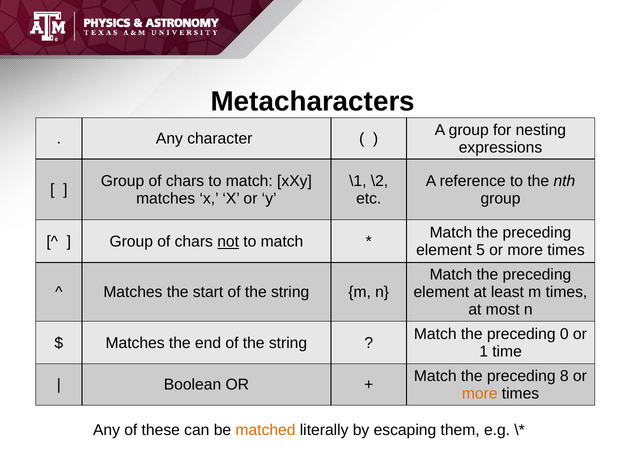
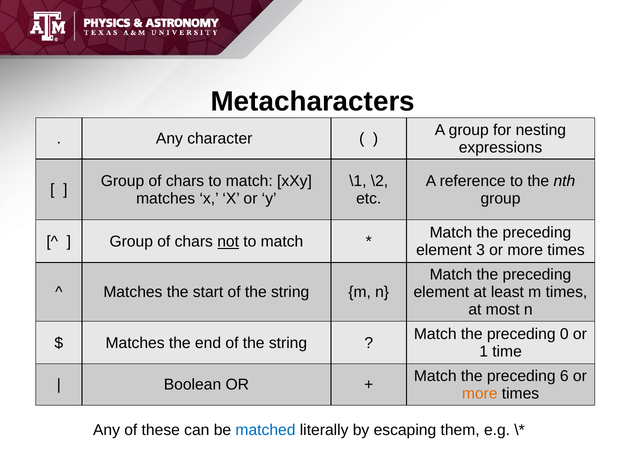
5: 5 -> 3
8: 8 -> 6
matched colour: orange -> blue
